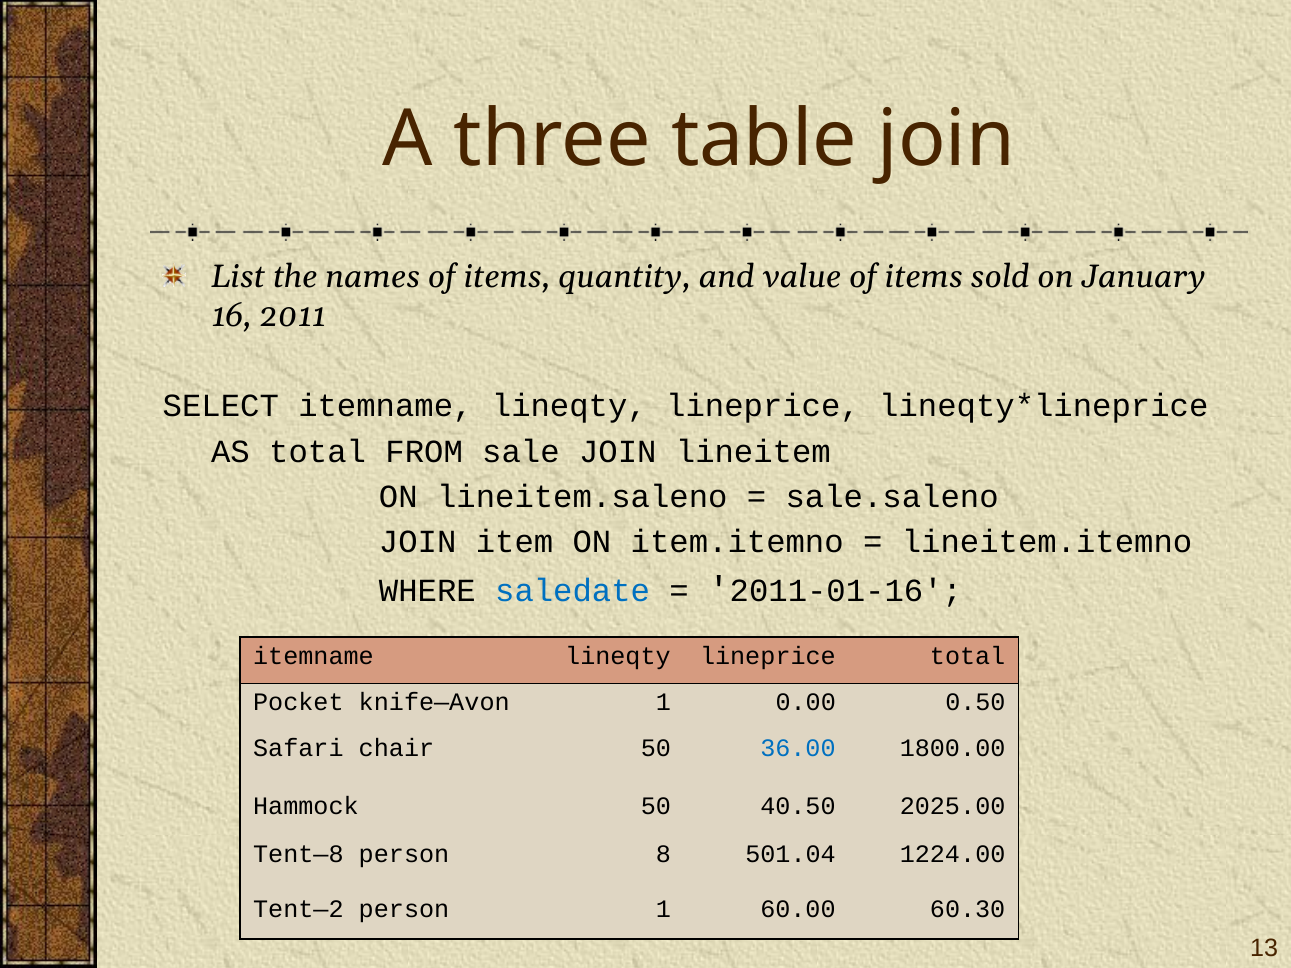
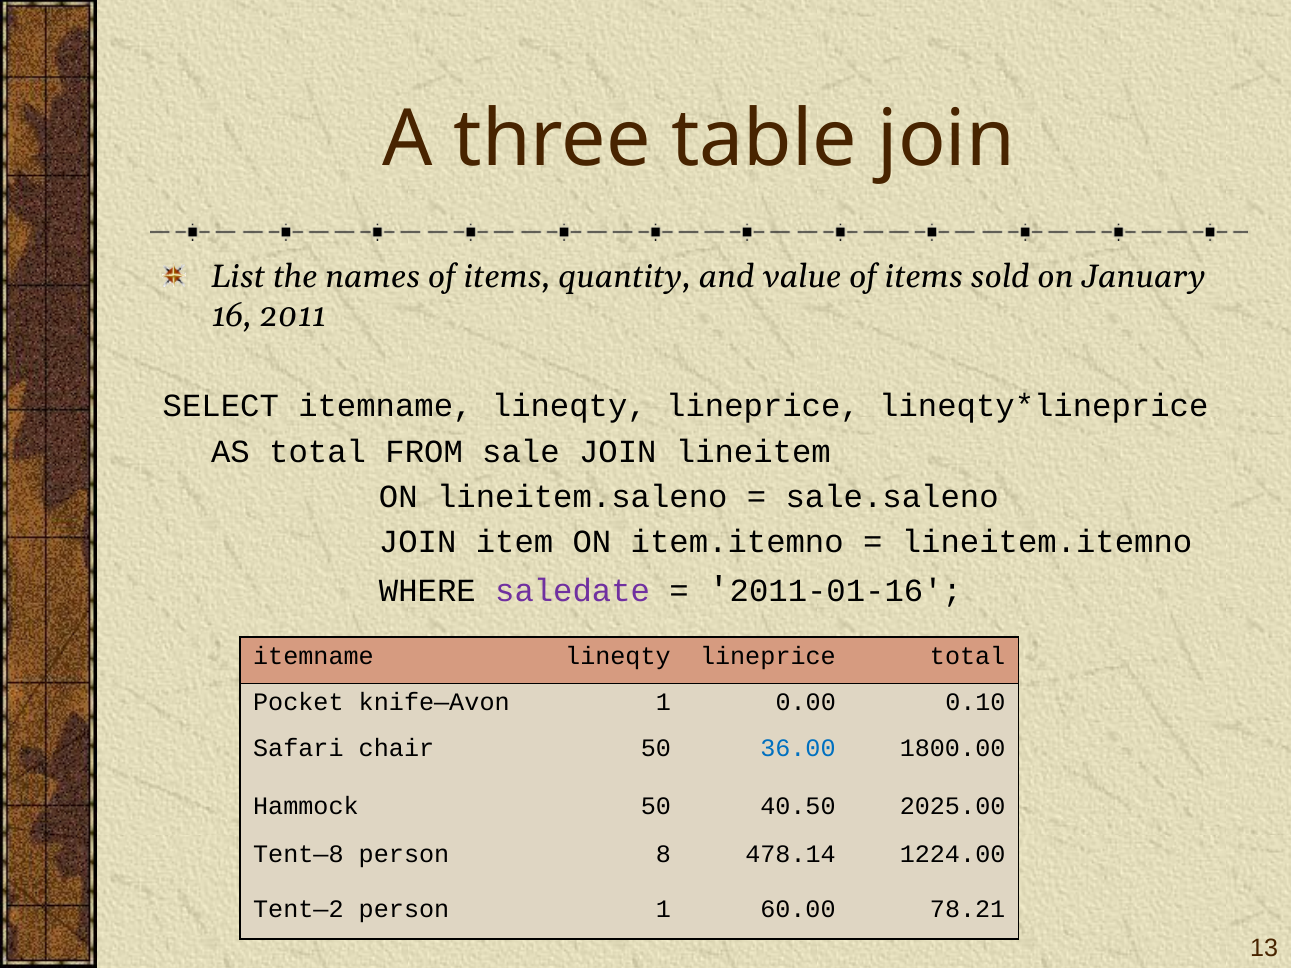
saledate colour: blue -> purple
0.50: 0.50 -> 0.10
501.04: 501.04 -> 478.14
60.30: 60.30 -> 78.21
